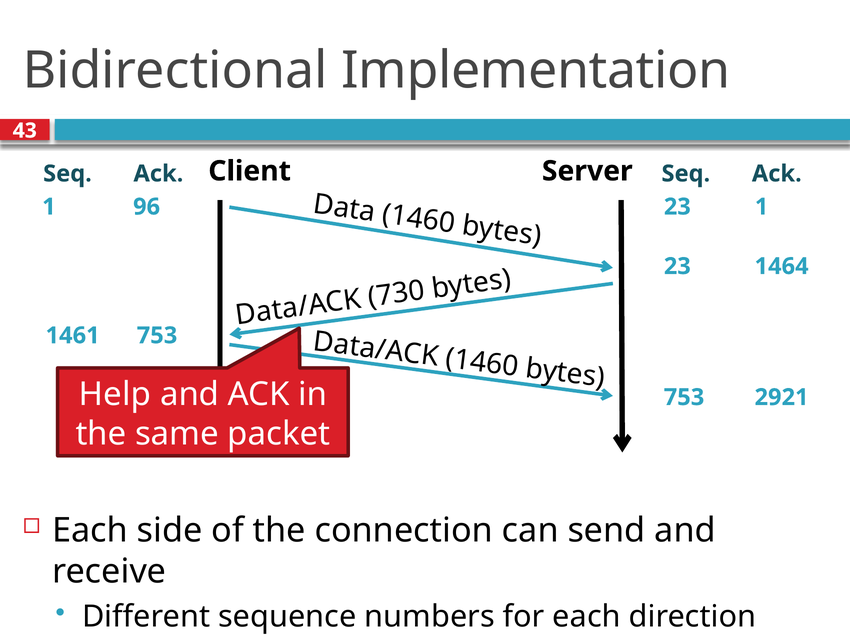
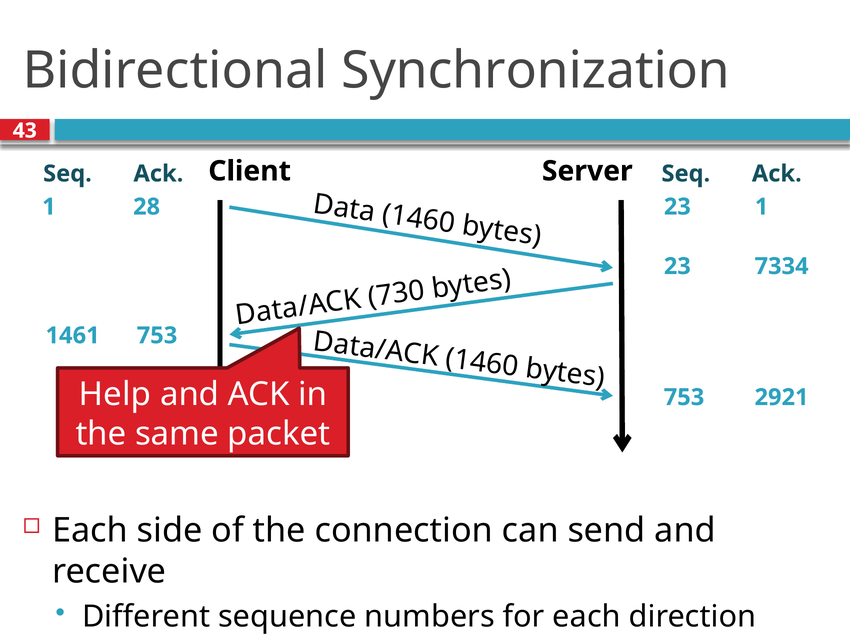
Implementation: Implementation -> Synchronization
96: 96 -> 28
1464: 1464 -> 7334
